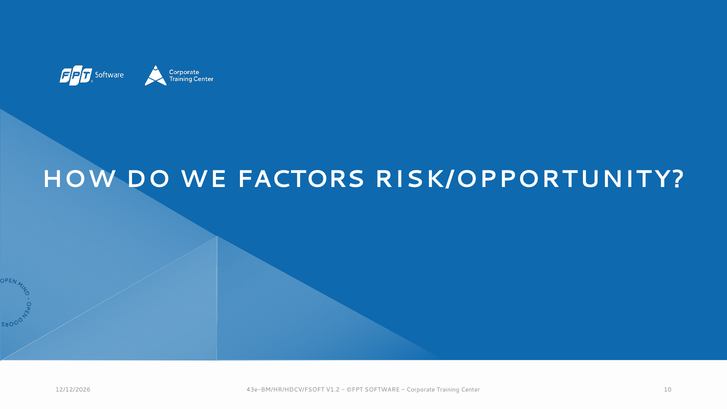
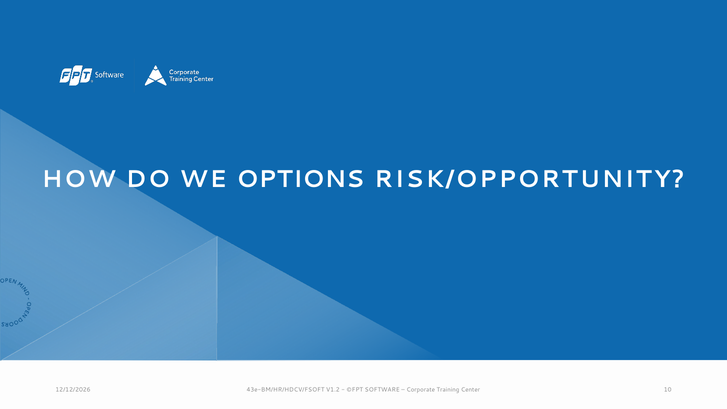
FACTORS: FACTORS -> OPTIONS
